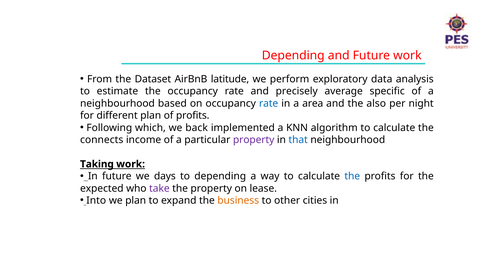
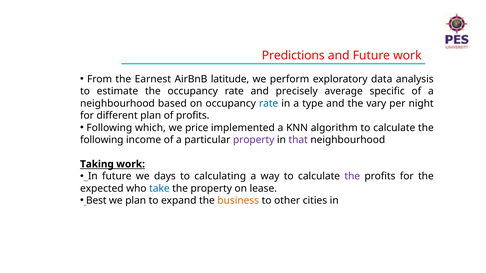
Depending at (293, 55): Depending -> Predictions
Dataset: Dataset -> Earnest
area: area -> type
also: also -> vary
back: back -> price
connects at (102, 140): connects -> following
that colour: blue -> purple
to depending: depending -> calculating
the at (352, 176) colour: blue -> purple
take colour: purple -> blue
Into: Into -> Best
